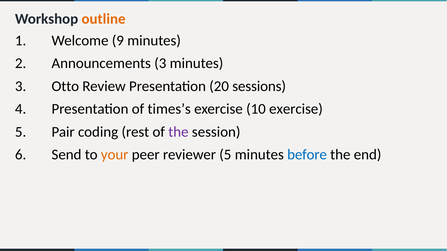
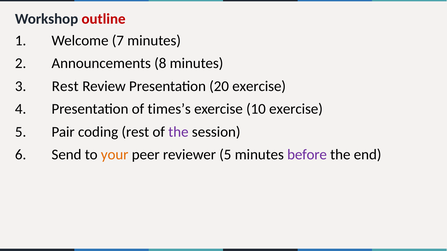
outline colour: orange -> red
9: 9 -> 7
Announcements 3: 3 -> 8
3 Otto: Otto -> Rest
20 sessions: sessions -> exercise
before colour: blue -> purple
